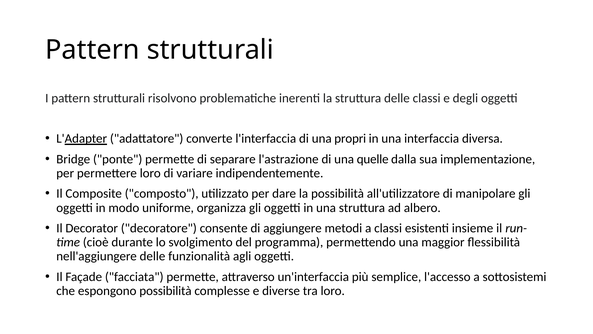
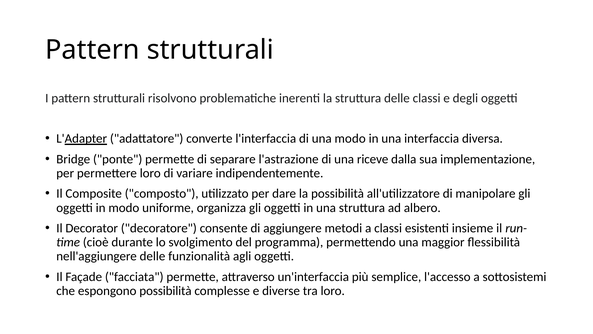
una propri: propri -> modo
quelle: quelle -> riceve
